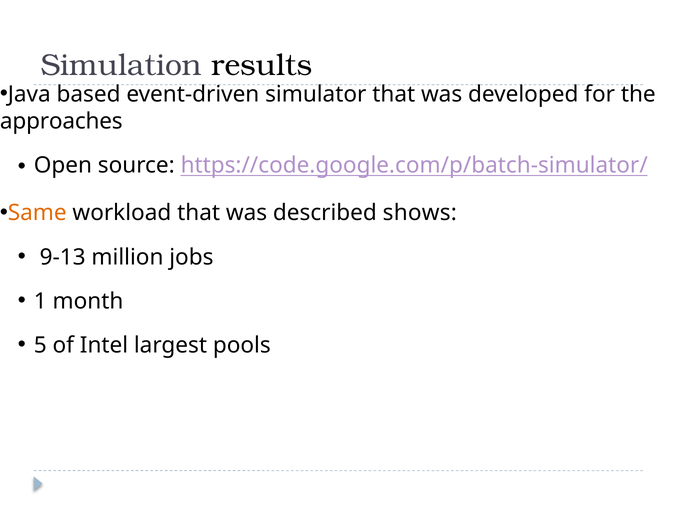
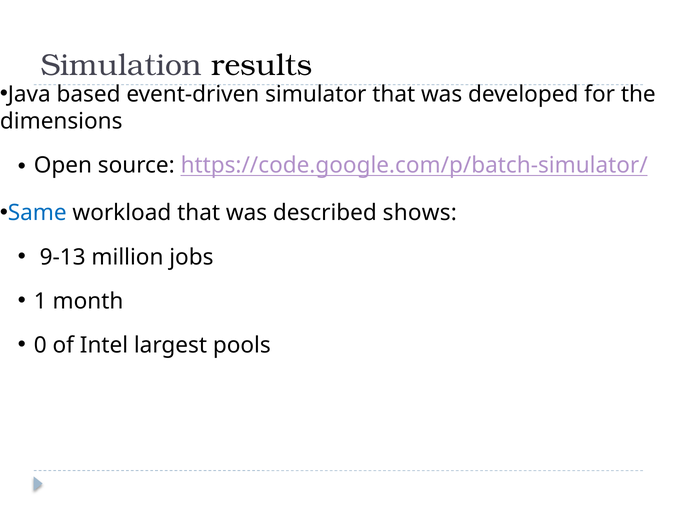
approaches: approaches -> dimensions
Same colour: orange -> blue
5: 5 -> 0
